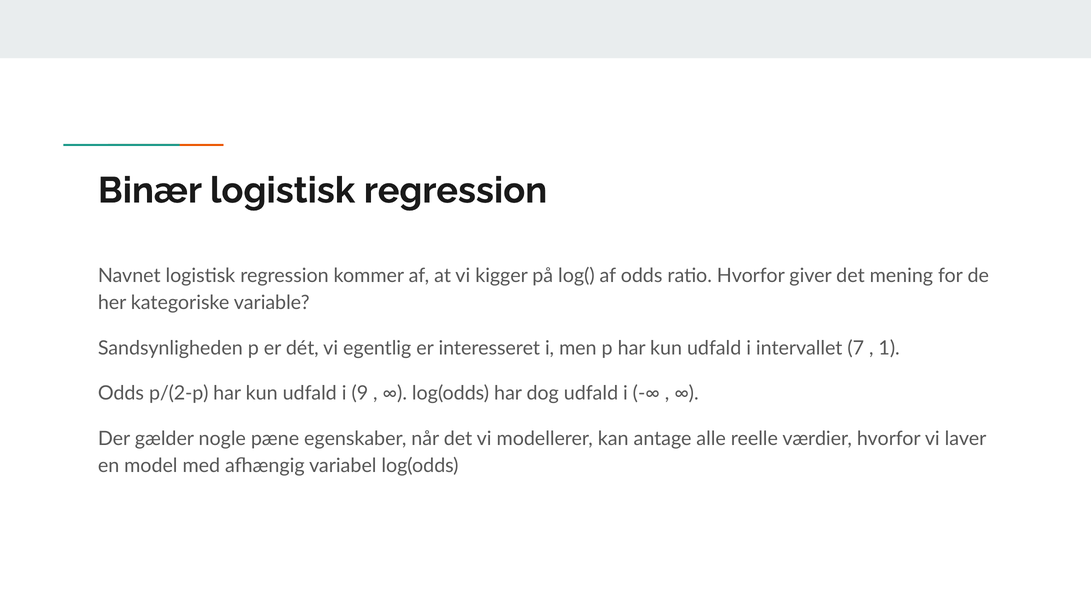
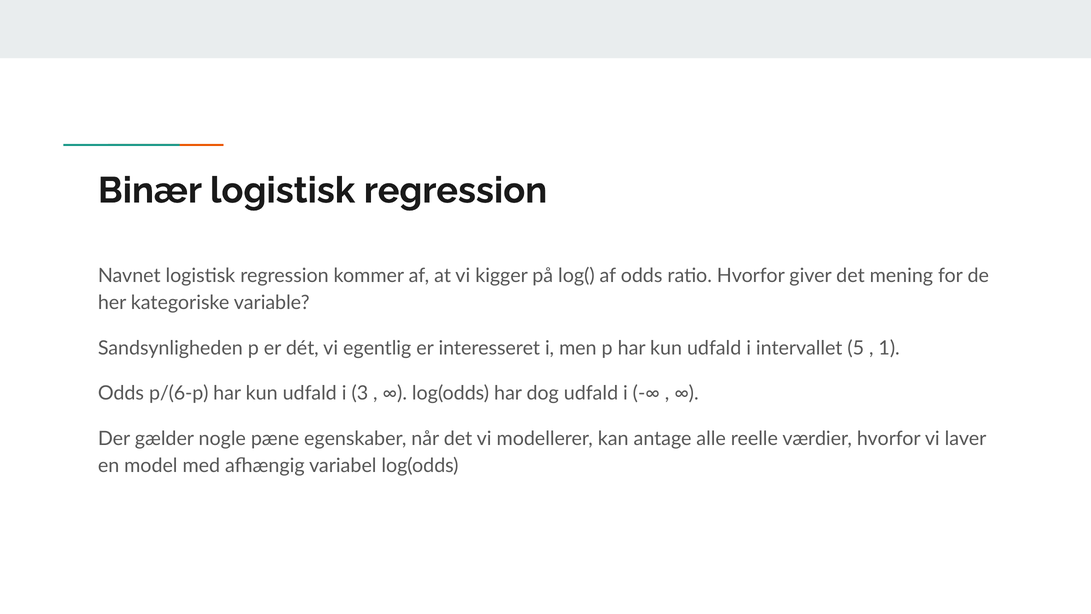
7: 7 -> 5
p/(2-p: p/(2-p -> p/(6-p
9: 9 -> 3
